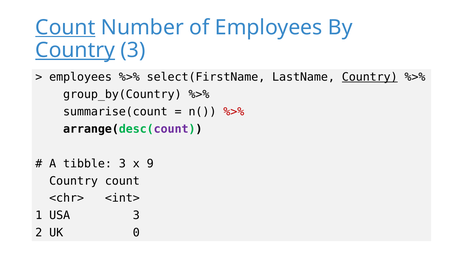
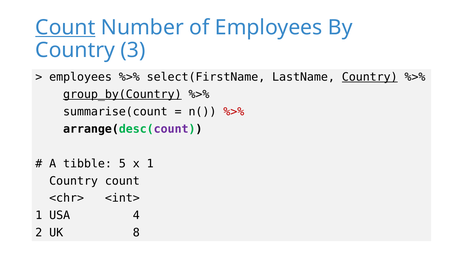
Country at (75, 50) underline: present -> none
group_by(Country underline: none -> present
tibble 3: 3 -> 5
x 9: 9 -> 1
USA 3: 3 -> 4
0: 0 -> 8
